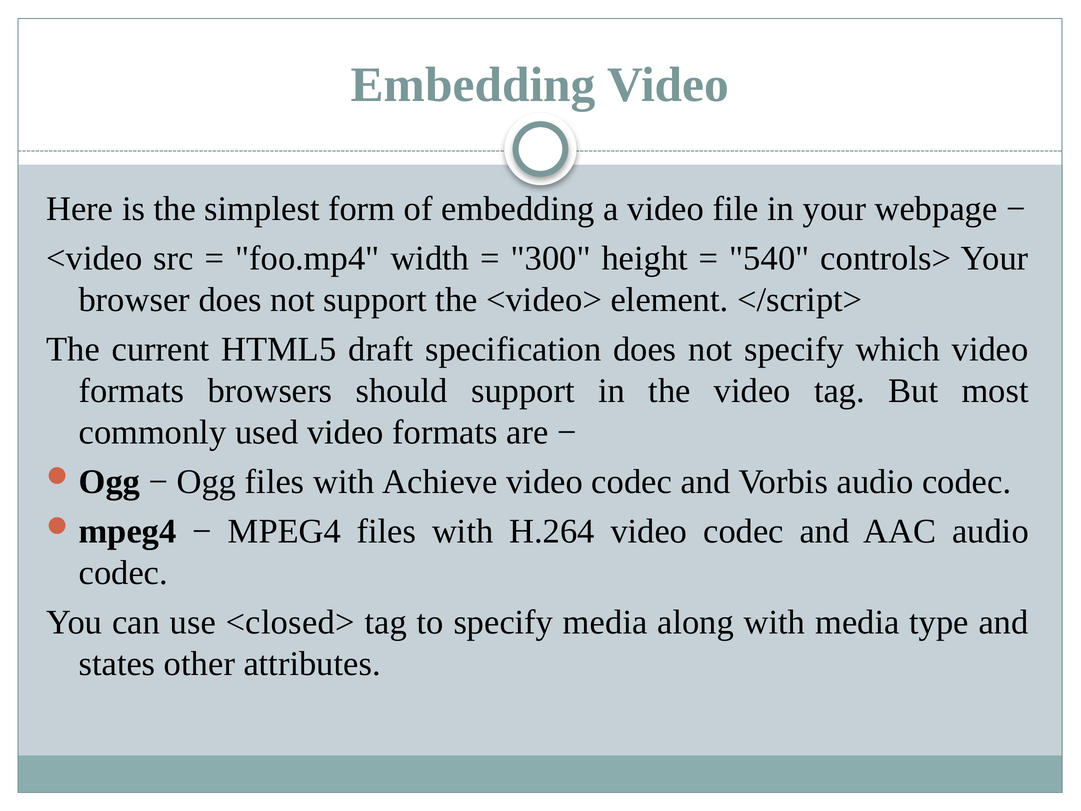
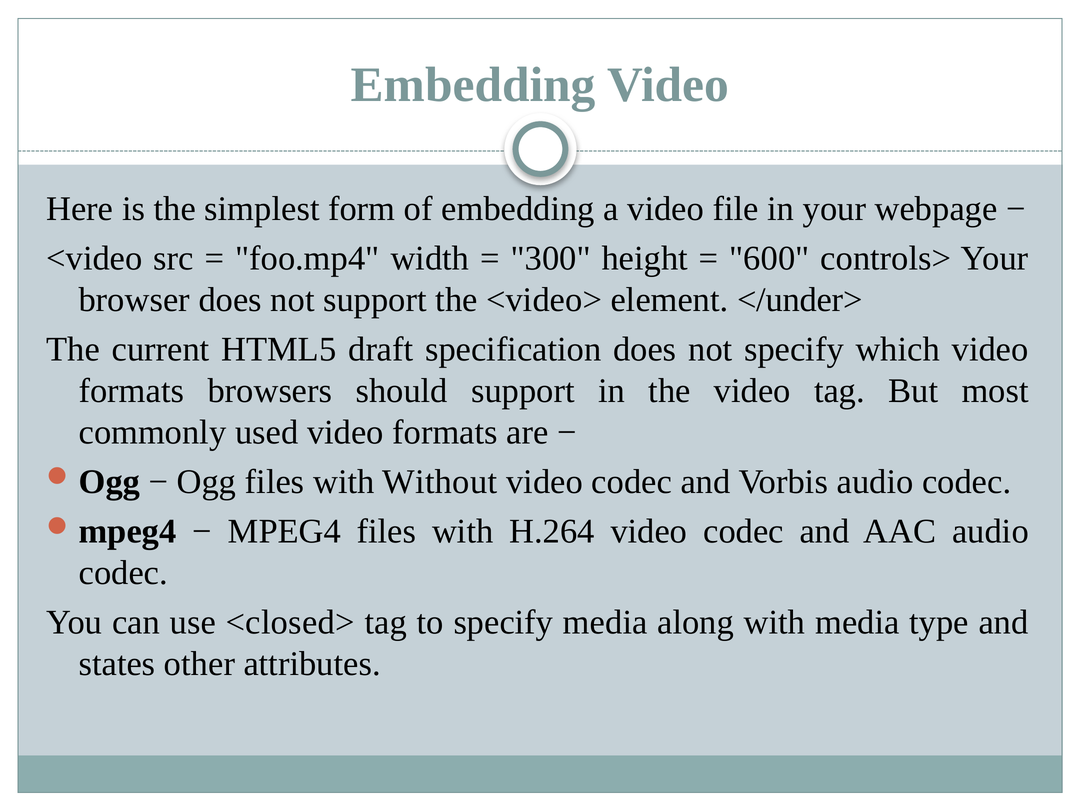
540: 540 -> 600
</script>: </script> -> </under>
Achieve: Achieve -> Without
